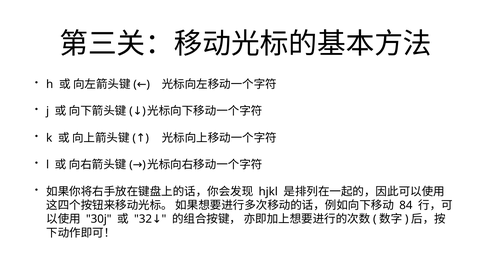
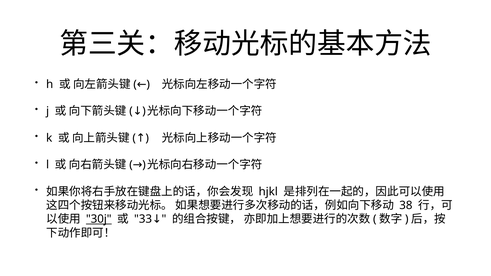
84: 84 -> 38
30j underline: none -> present
32: 32 -> 33
